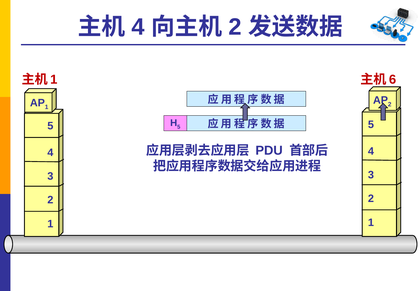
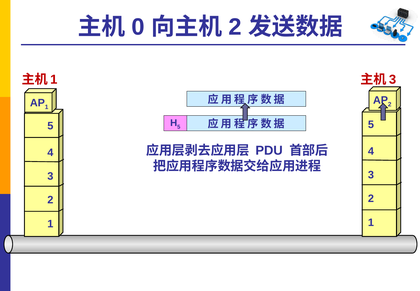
4 at (138, 27): 4 -> 0
6 at (393, 80): 6 -> 3
